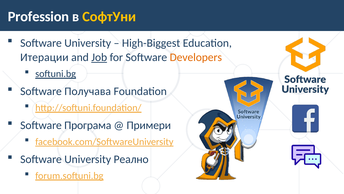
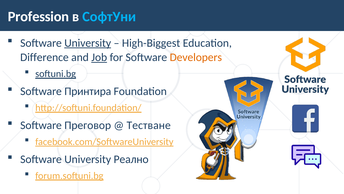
СофтУни colour: yellow -> light blue
University at (88, 43) underline: none -> present
Итерации: Итерации -> Difference
Получава: Получава -> Принтира
Програма: Програма -> Преговор
Примери: Примери -> Тестване
